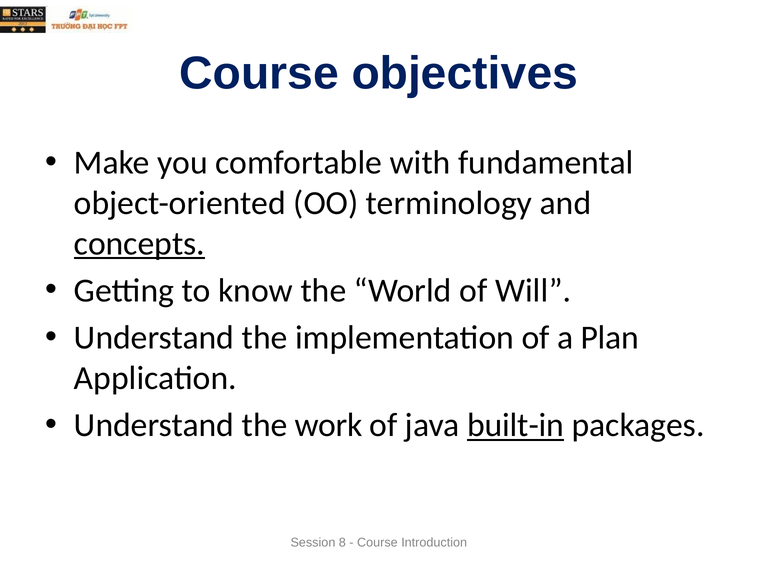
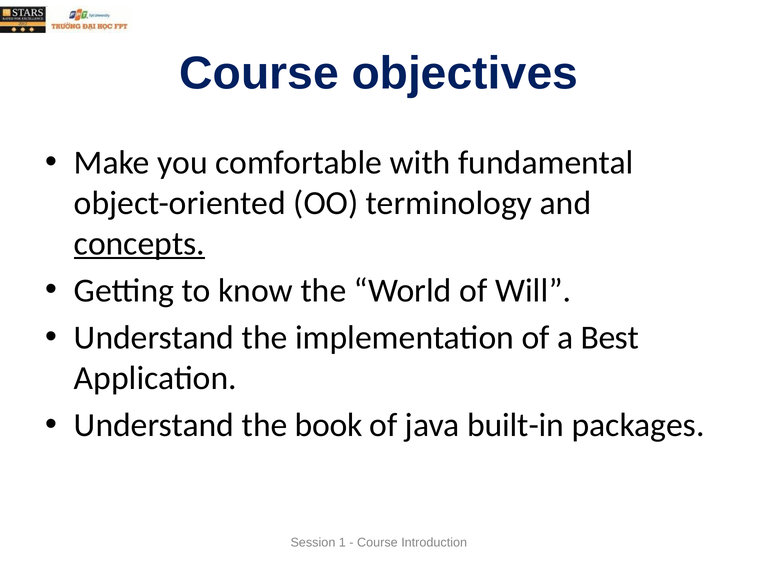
Plan: Plan -> Best
work: work -> book
built-in underline: present -> none
8: 8 -> 1
